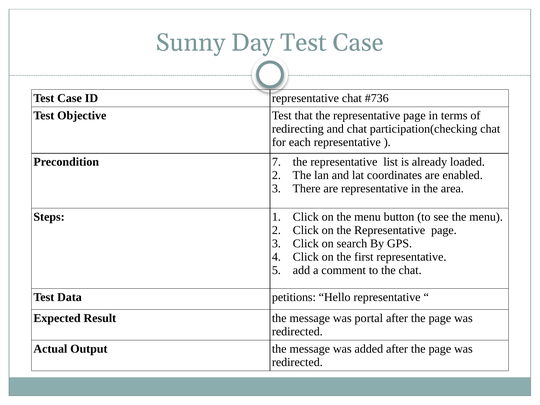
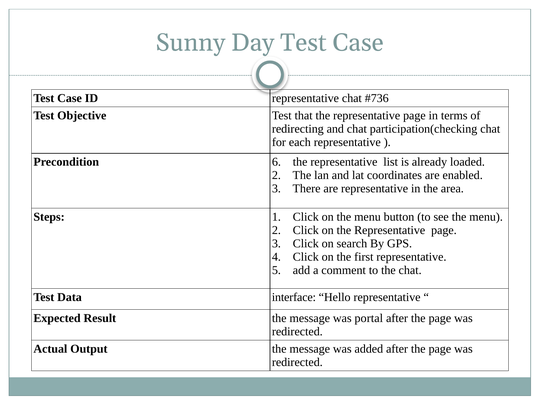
7: 7 -> 6
petitions: petitions -> interface
